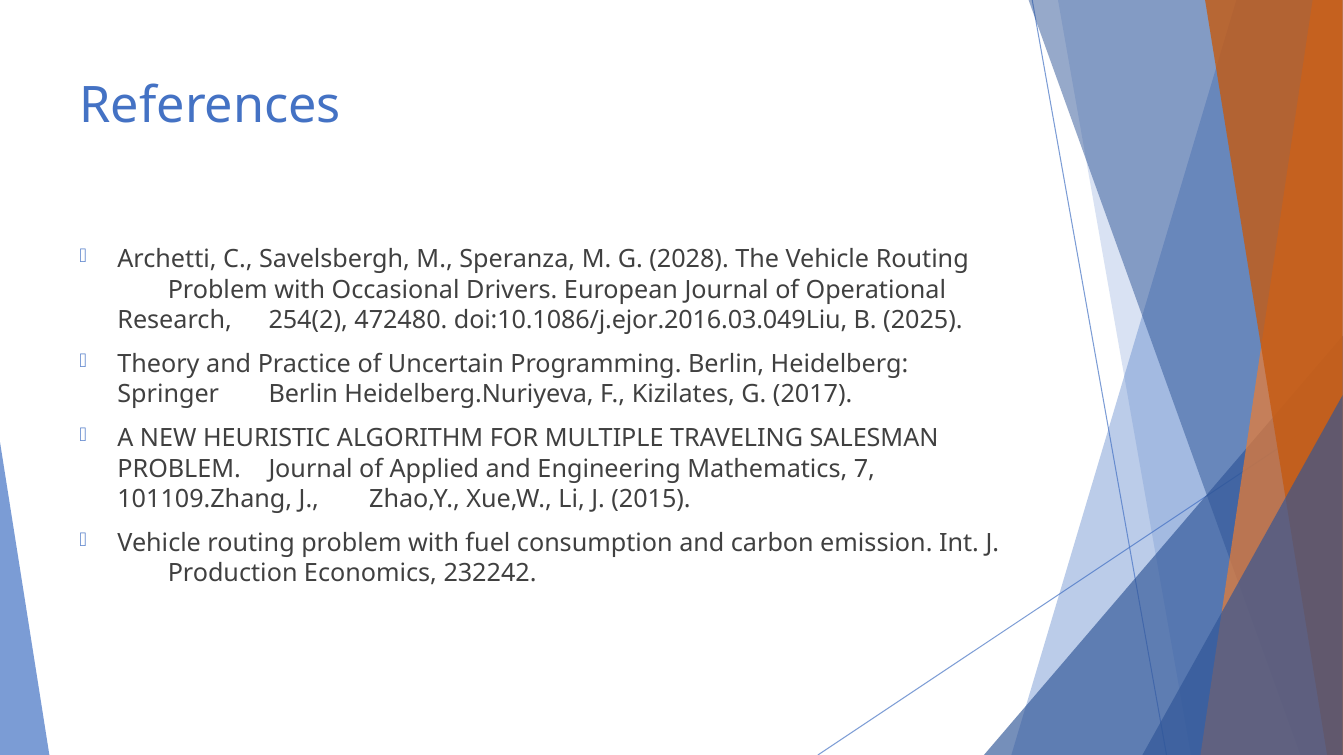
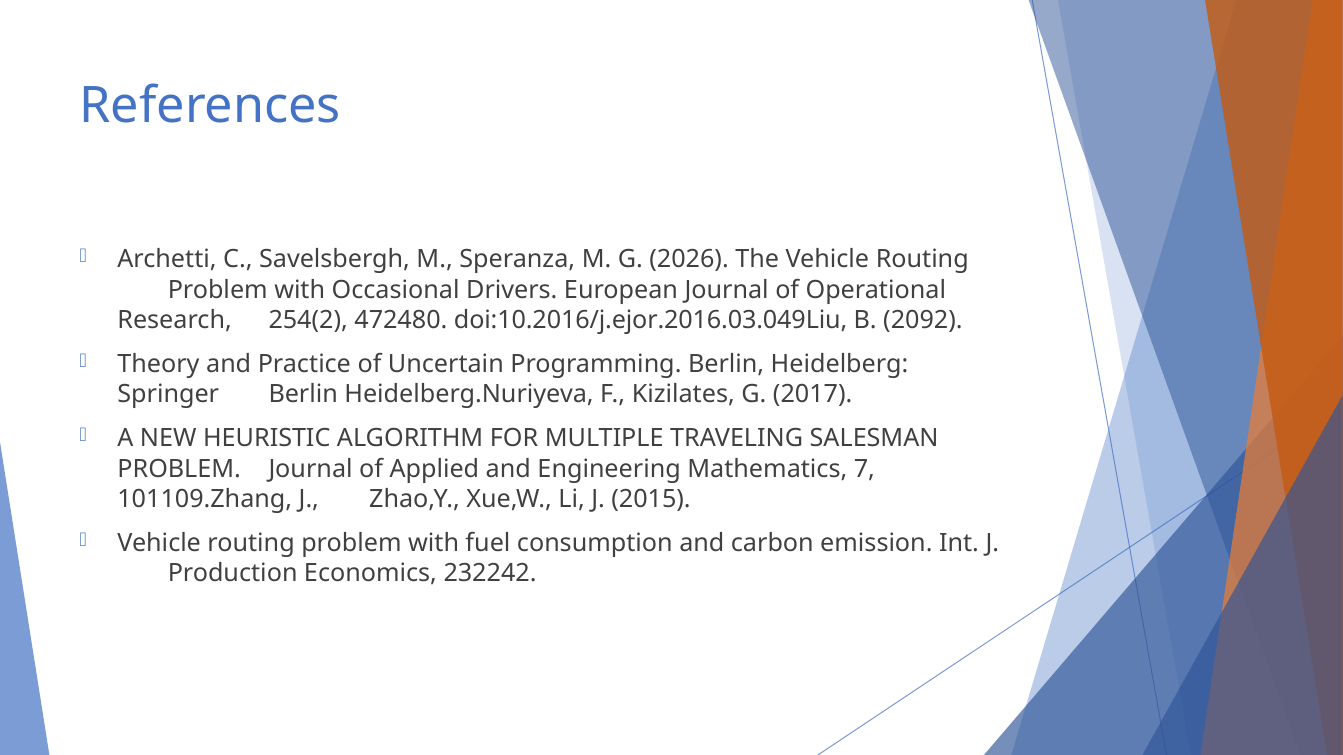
2028: 2028 -> 2026
doi:10.1086/j.ejor.2016.03.049Liu: doi:10.1086/j.ejor.2016.03.049Liu -> doi:10.2016/j.ejor.2016.03.049Liu
2025: 2025 -> 2092
